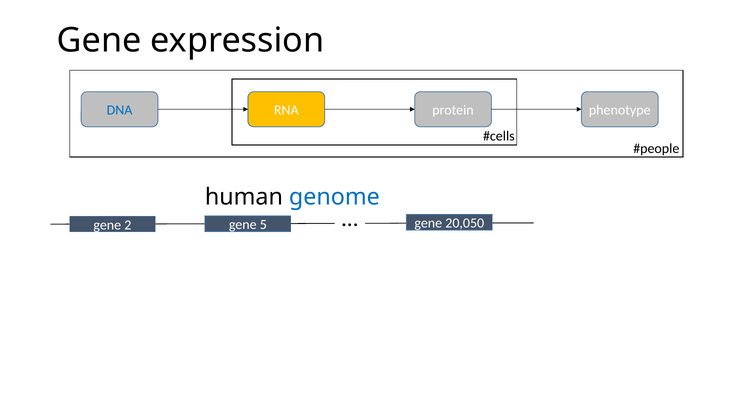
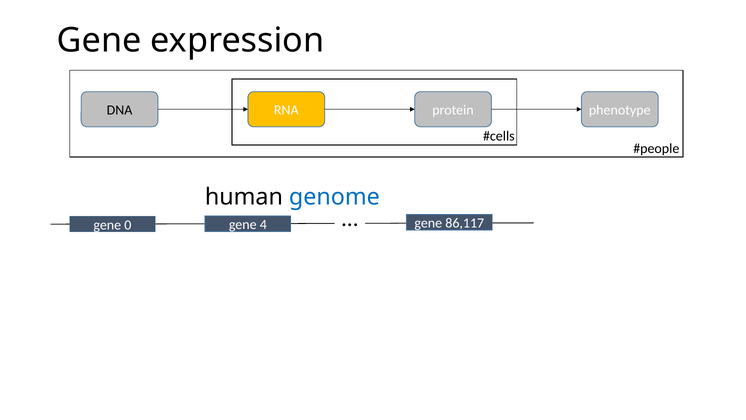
DNA colour: blue -> black
2: 2 -> 0
5: 5 -> 4
20,050: 20,050 -> 86,117
